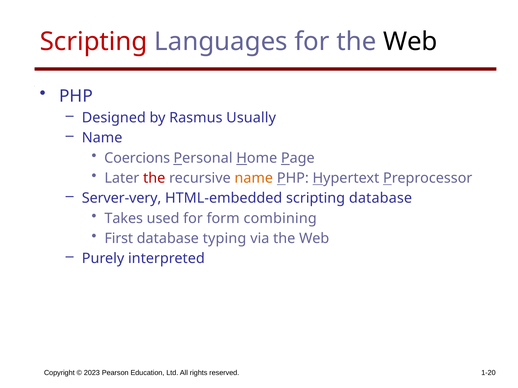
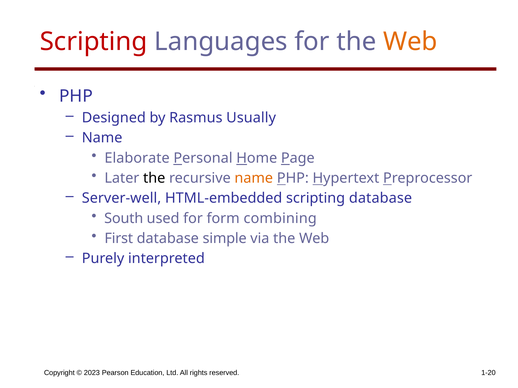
Web at (410, 42) colour: black -> orange
Coercions: Coercions -> Elaborate
the at (154, 178) colour: red -> black
Server-very: Server-very -> Server-well
Takes: Takes -> South
typing: typing -> simple
